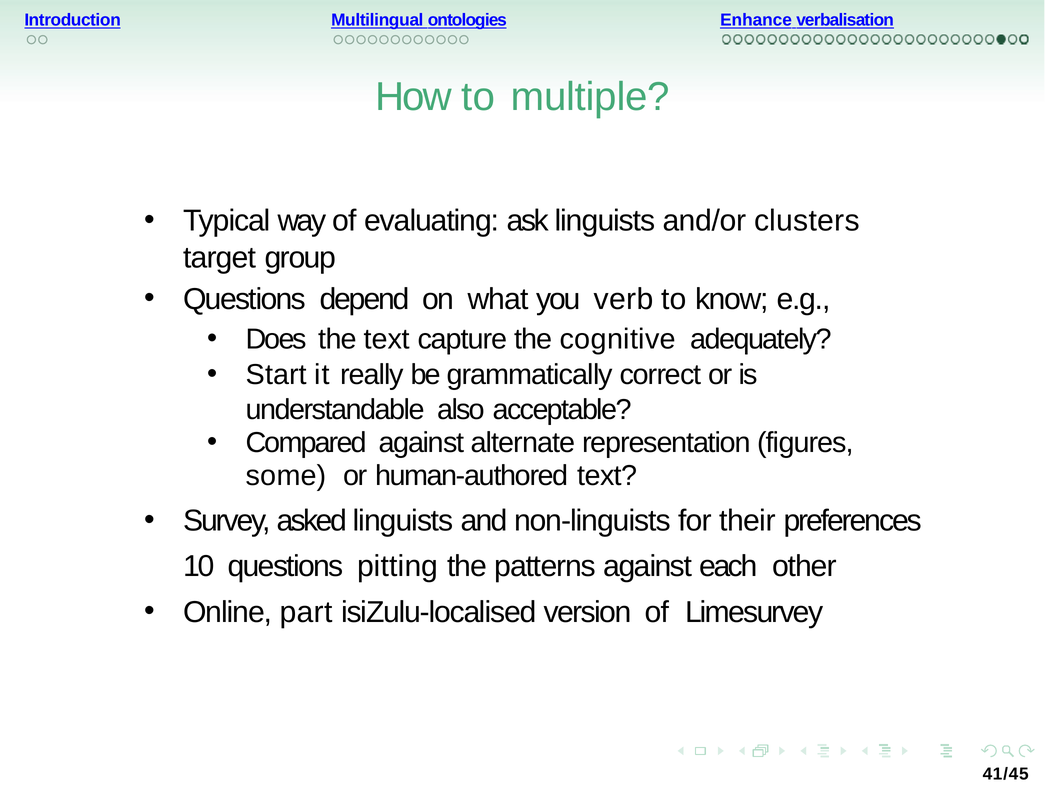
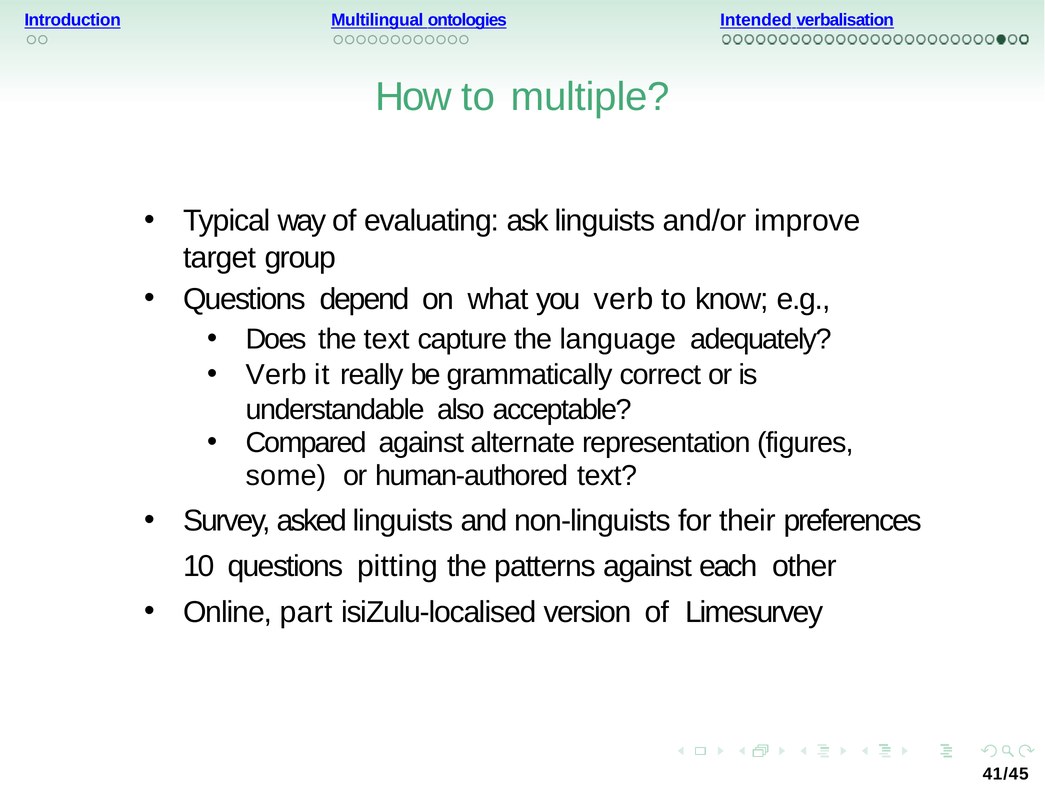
Enhance: Enhance -> Intended
clusters: clusters -> improve
cognitive: cognitive -> language
Start at (276, 375): Start -> Verb
